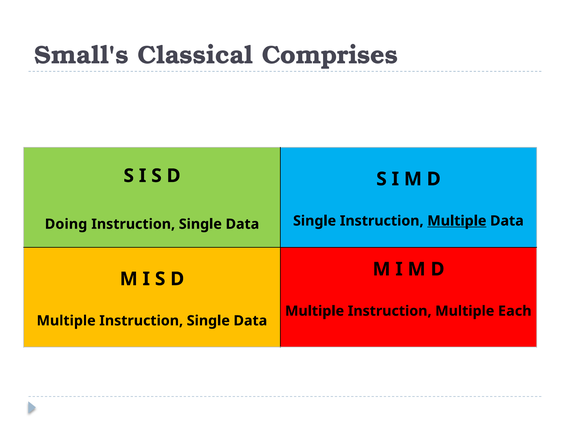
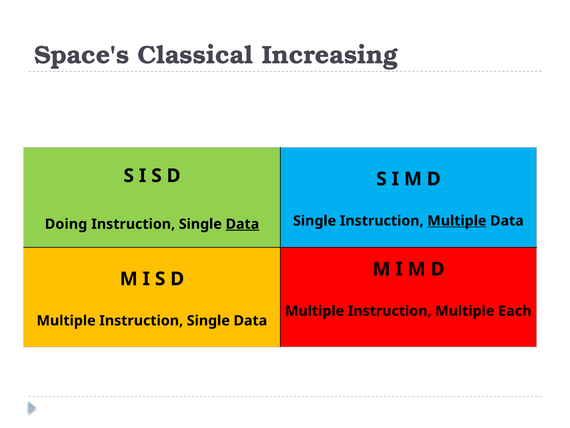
Small's: Small's -> Space's
Comprises: Comprises -> Increasing
Data at (242, 224) underline: none -> present
